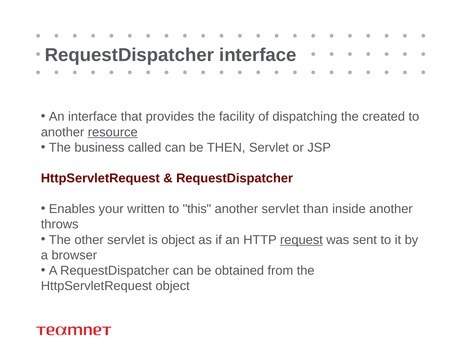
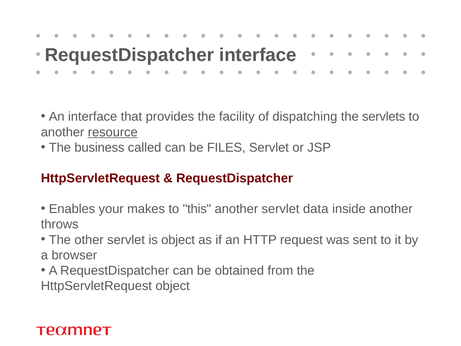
created: created -> servlets
THEN: THEN -> FILES
written: written -> makes
than: than -> data
request underline: present -> none
